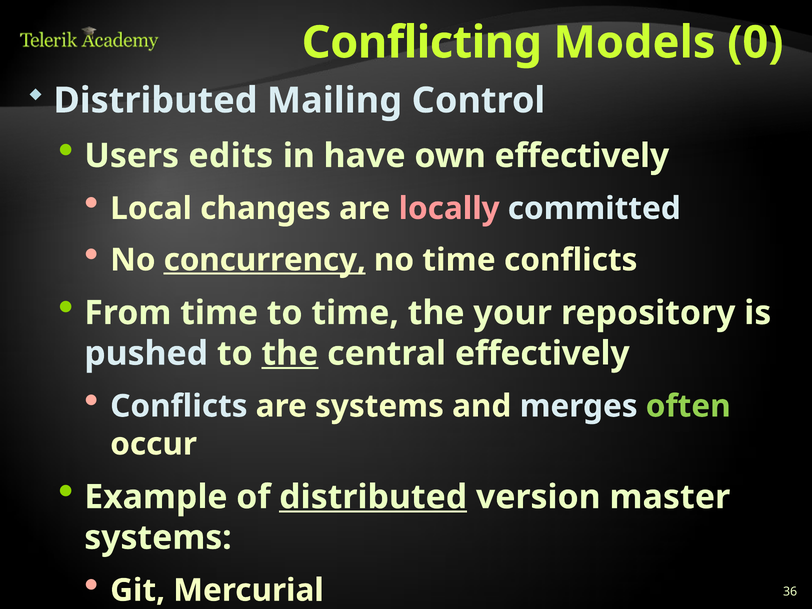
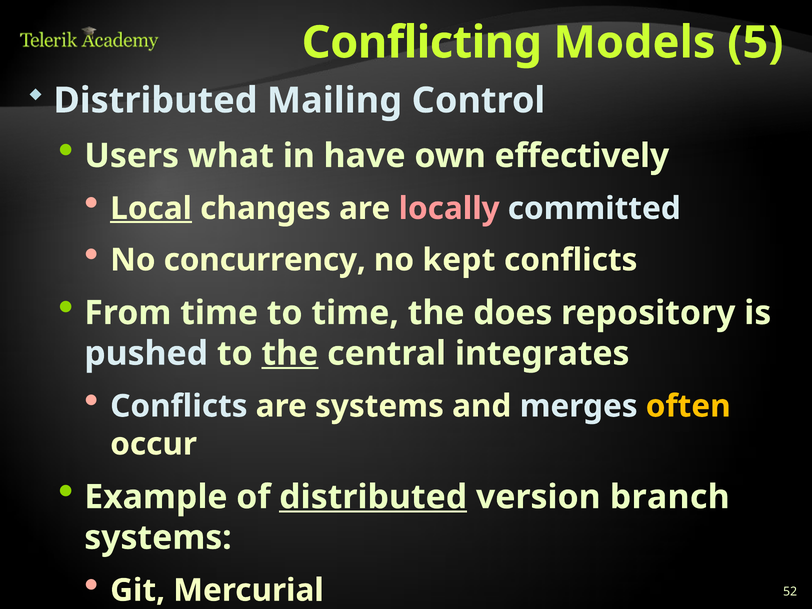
0: 0 -> 5
edits: edits -> what
Local underline: none -> present
concurrency underline: present -> none
no time: time -> kept
your: your -> does
central effectively: effectively -> integrates
often colour: light green -> yellow
master: master -> branch
36: 36 -> 52
